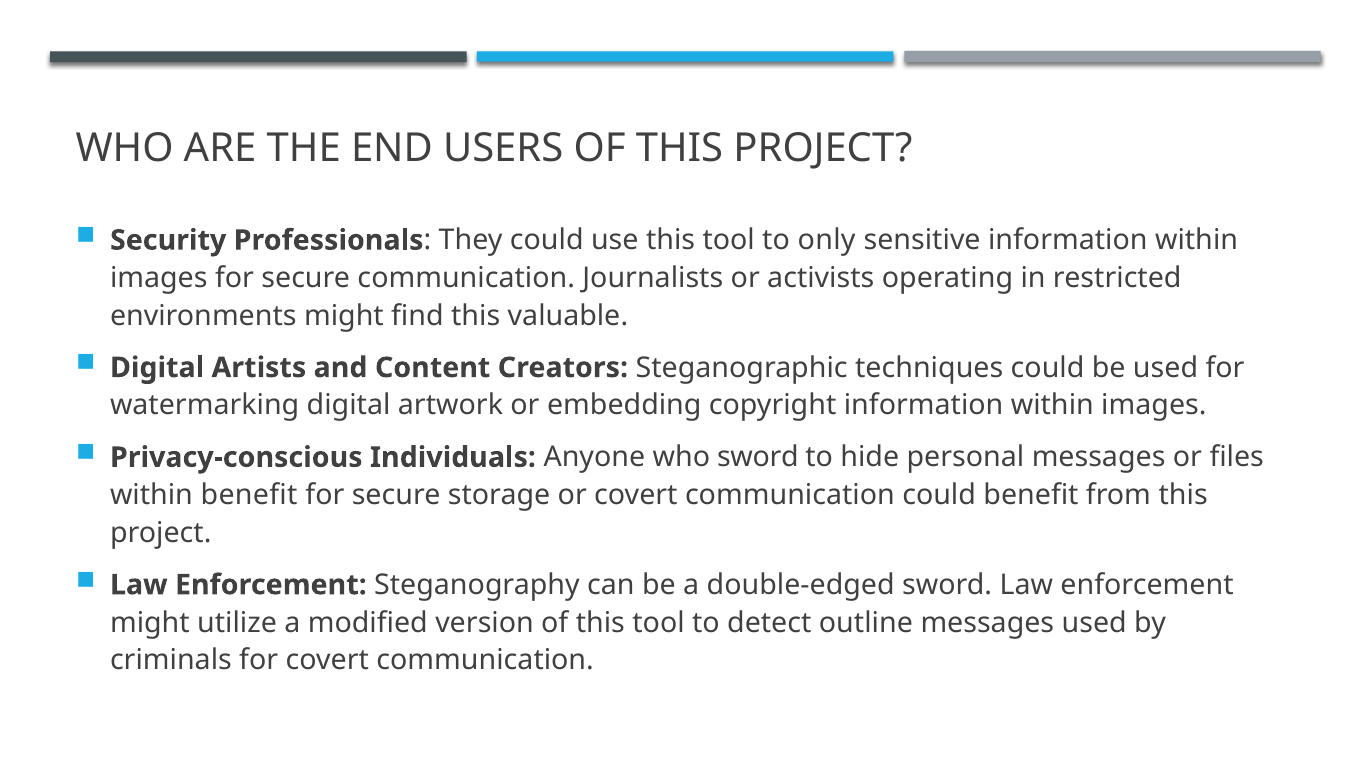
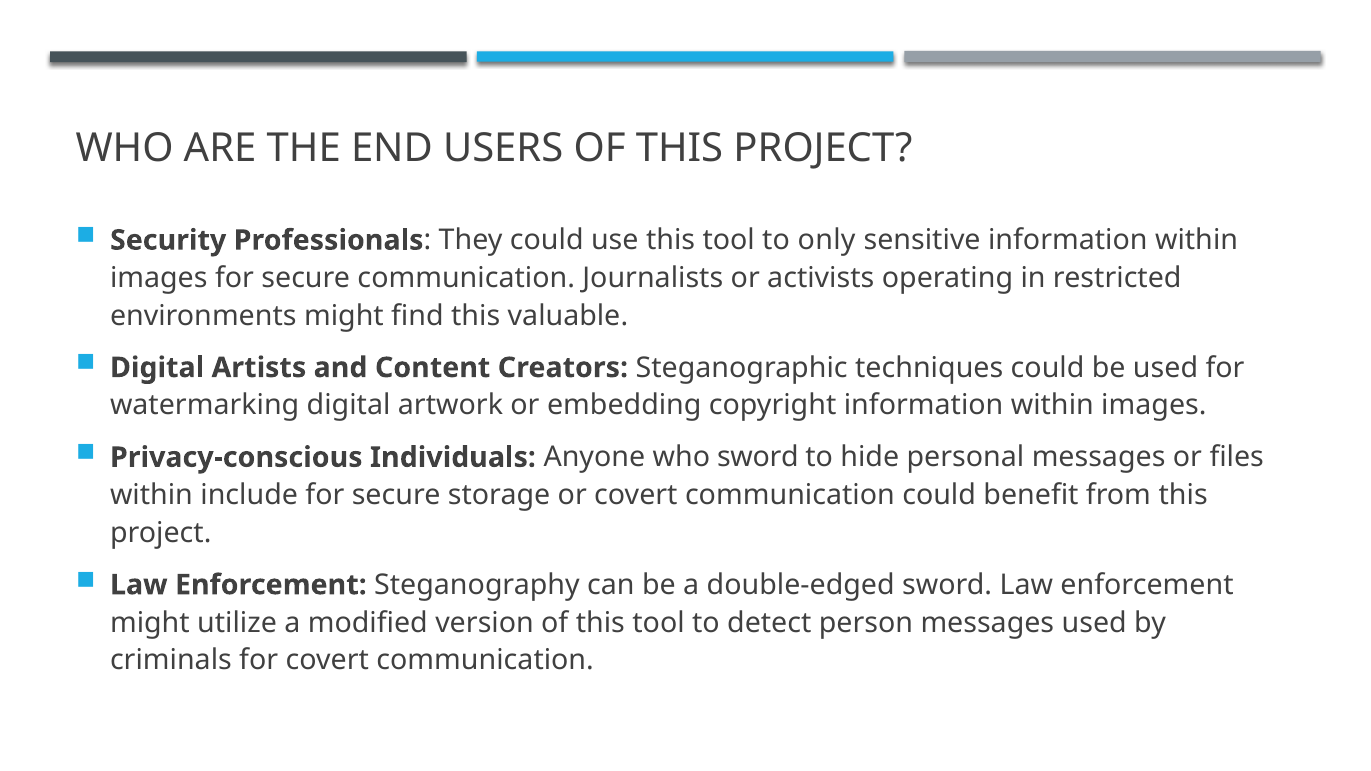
within benefit: benefit -> include
outline: outline -> person
